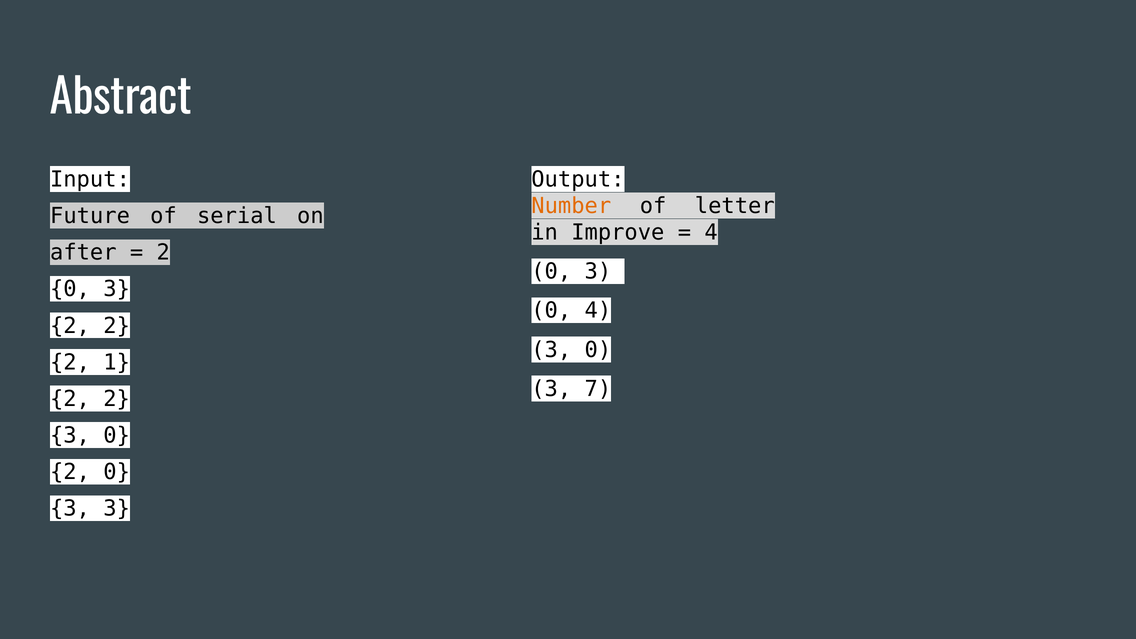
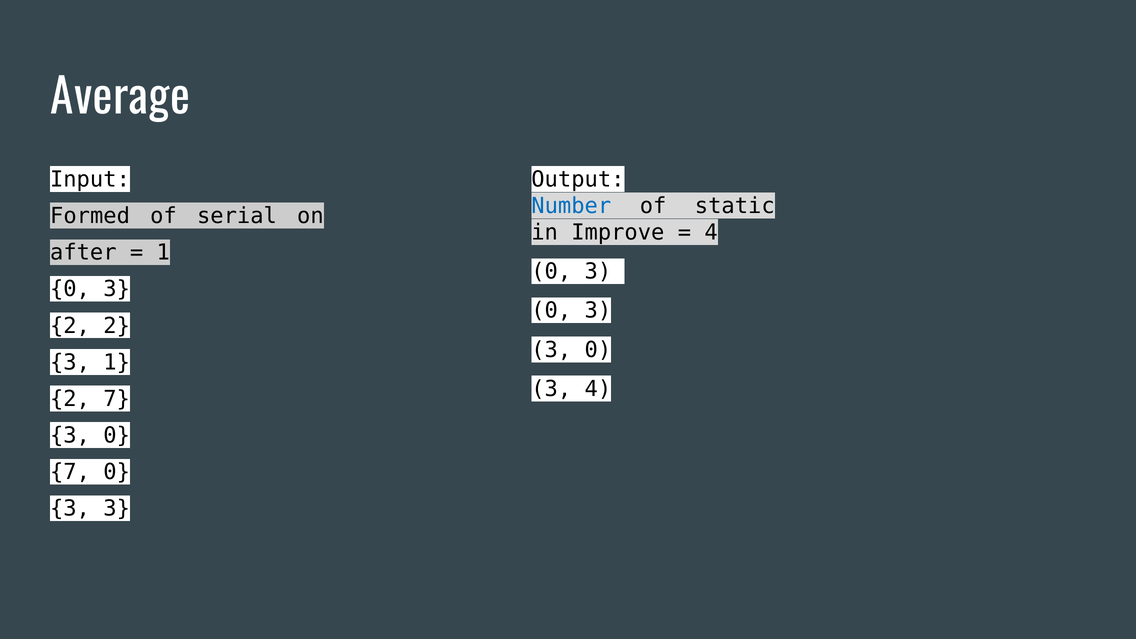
Abstract: Abstract -> Average
Number colour: orange -> blue
letter: letter -> static
Future: Future -> Formed
2 at (163, 253): 2 -> 1
4 at (598, 311): 4 -> 3
2 at (70, 362): 2 -> 3
3 7: 7 -> 4
2 at (117, 399): 2 -> 7
2 at (70, 472): 2 -> 7
